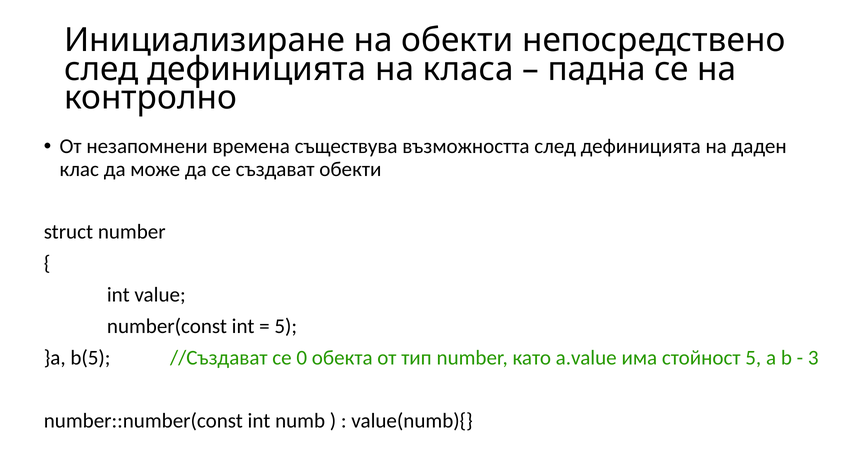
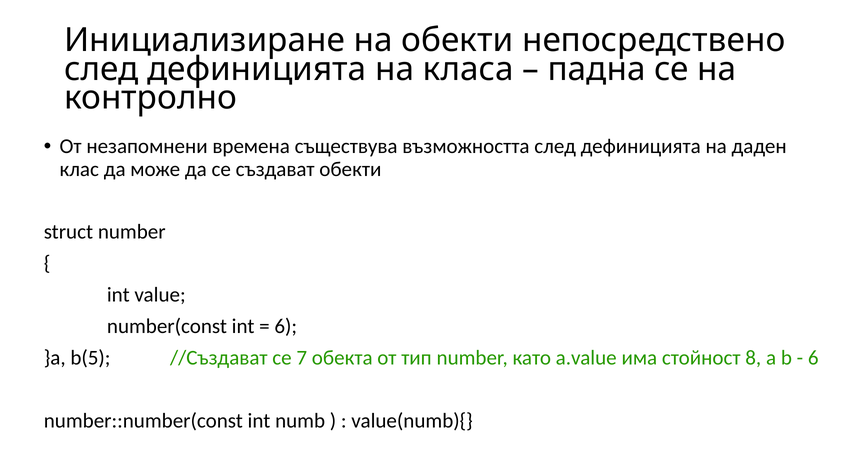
5 at (286, 327): 5 -> 6
0: 0 -> 7
стойност 5: 5 -> 8
3 at (813, 358): 3 -> 6
